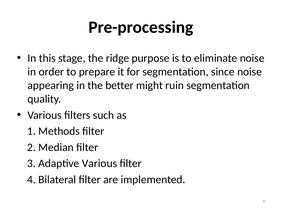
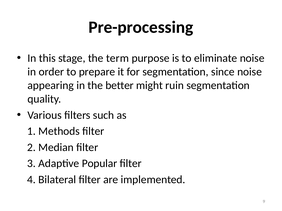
ridge: ridge -> term
Adaptive Various: Various -> Popular
